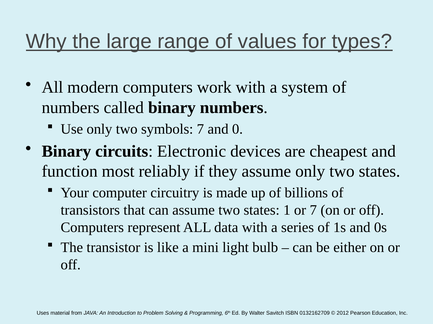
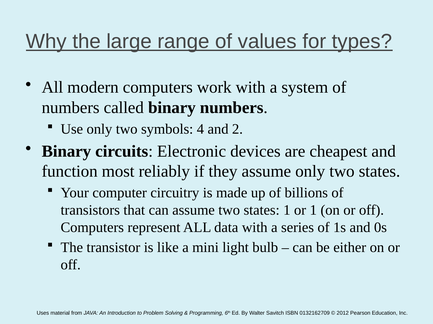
symbols 7: 7 -> 4
0: 0 -> 2
or 7: 7 -> 1
